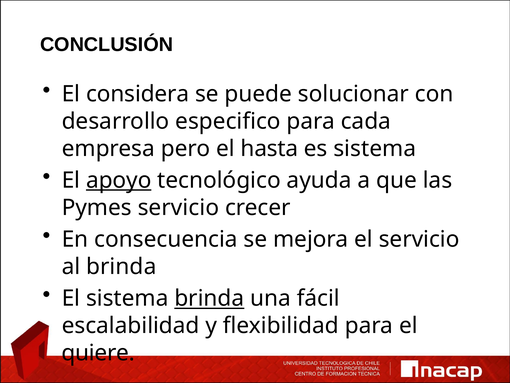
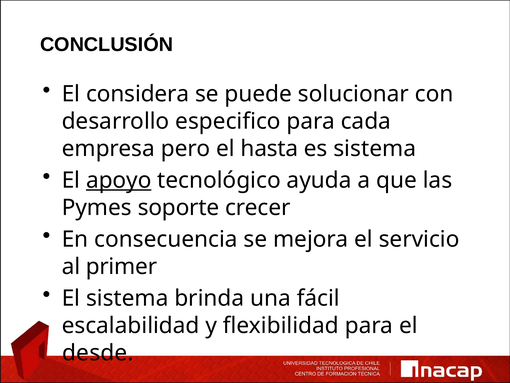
Pymes servicio: servicio -> soporte
al brinda: brinda -> primer
brinda at (209, 298) underline: present -> none
quiere: quiere -> desde
